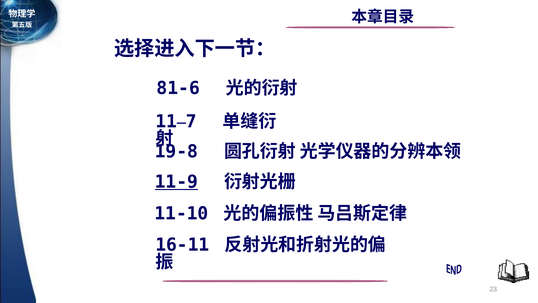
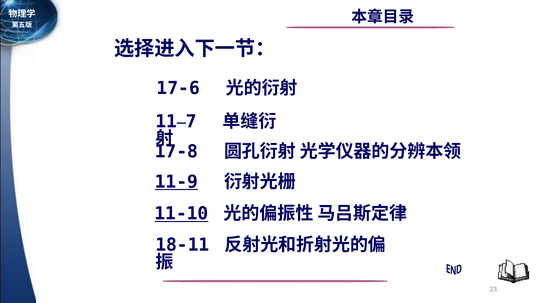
81-6: 81-6 -> 17-6
19-8: 19-8 -> 17-8
11-10 underline: none -> present
16-11: 16-11 -> 18-11
